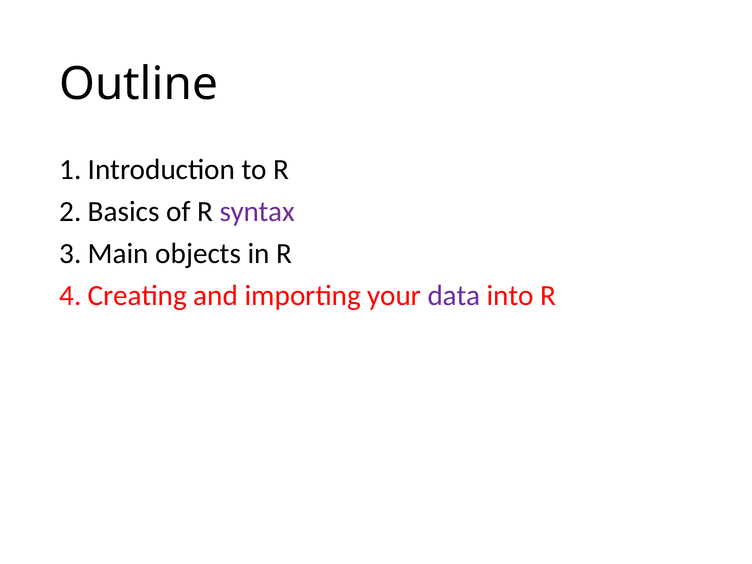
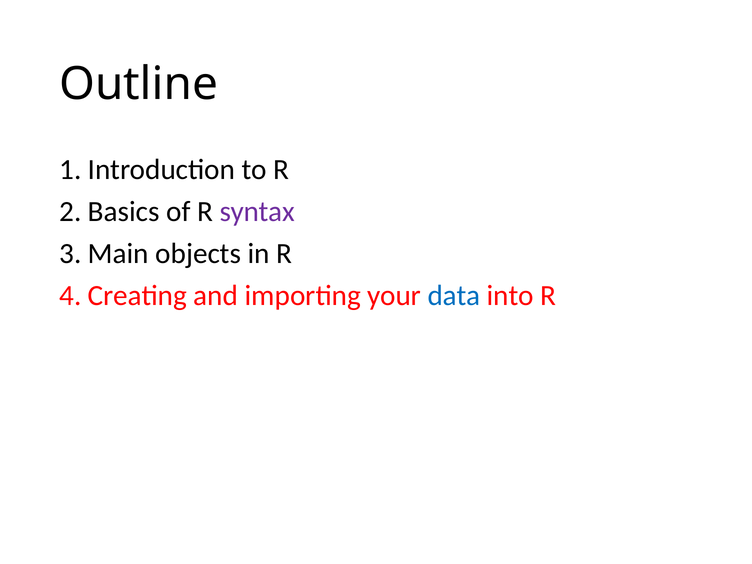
data colour: purple -> blue
